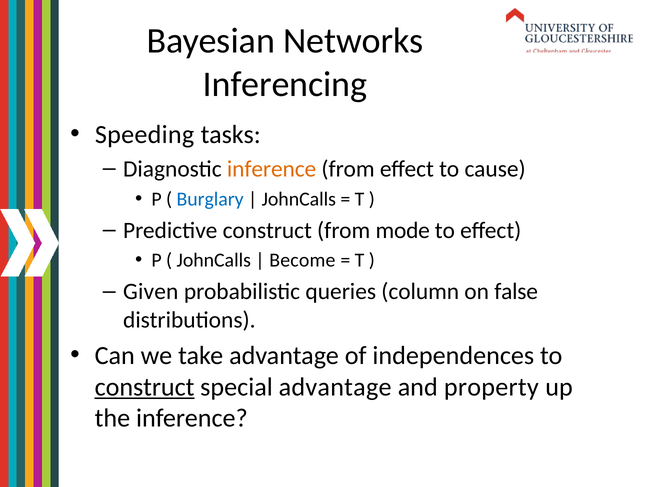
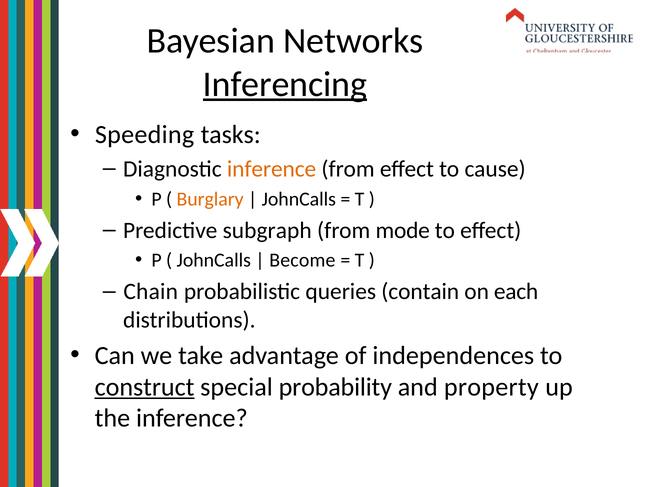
Inferencing underline: none -> present
Burglary colour: blue -> orange
Predictive construct: construct -> subgraph
Given: Given -> Chain
column: column -> contain
false: false -> each
special advantage: advantage -> probability
